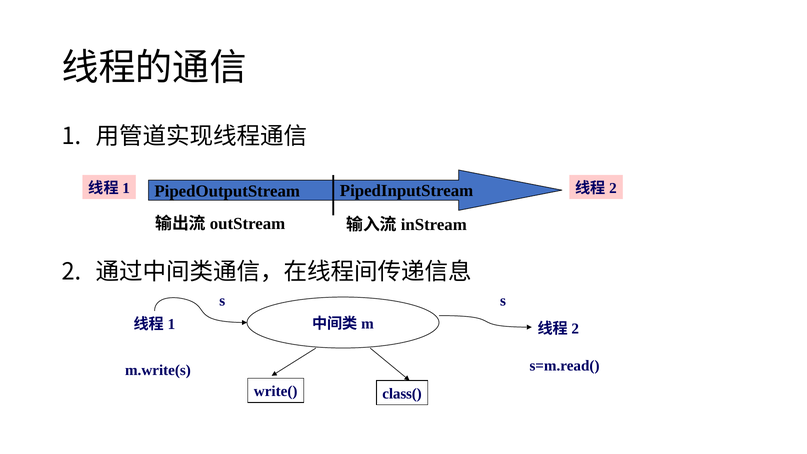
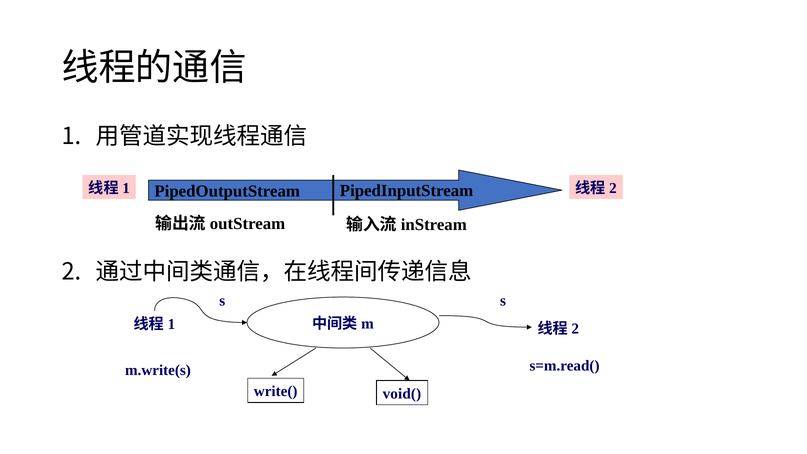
class(: class( -> void(
